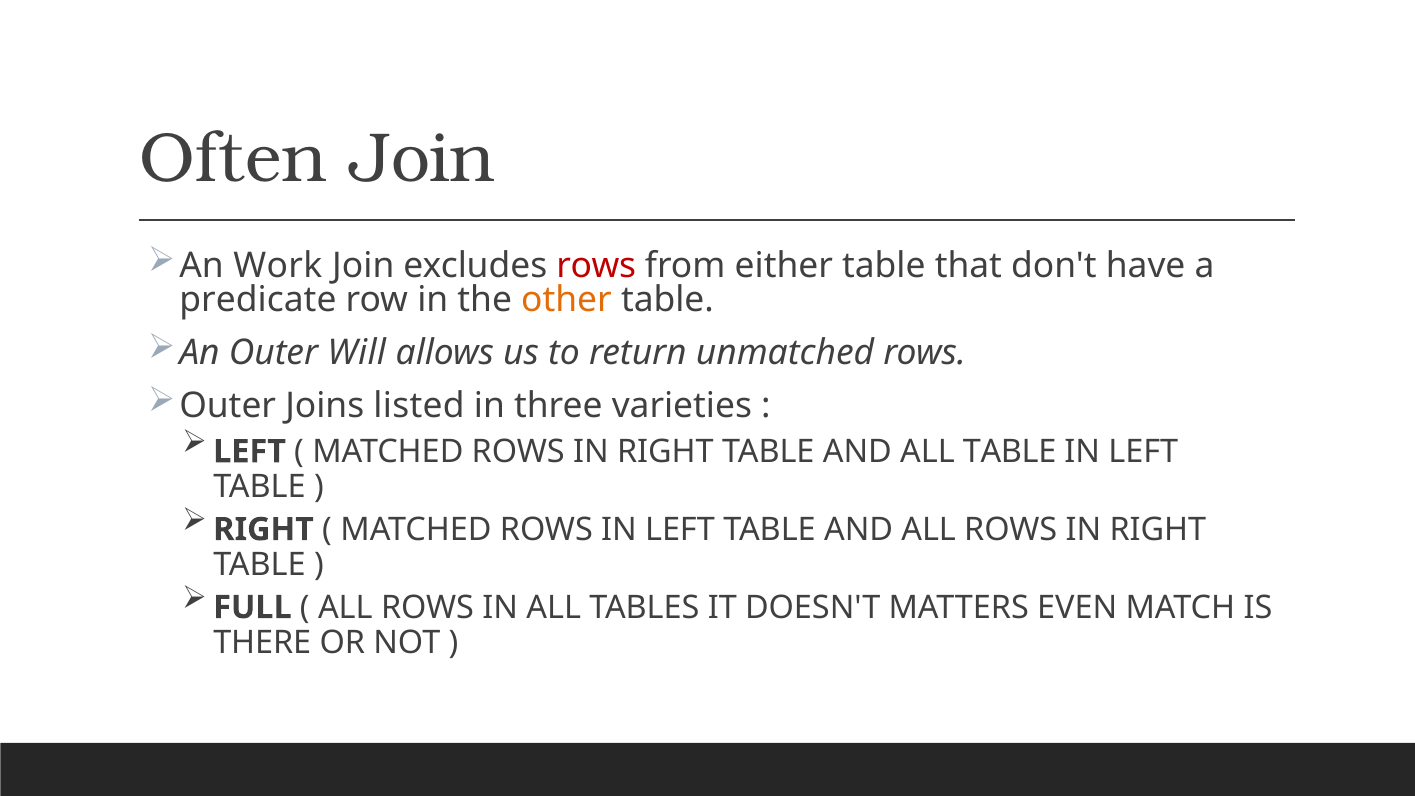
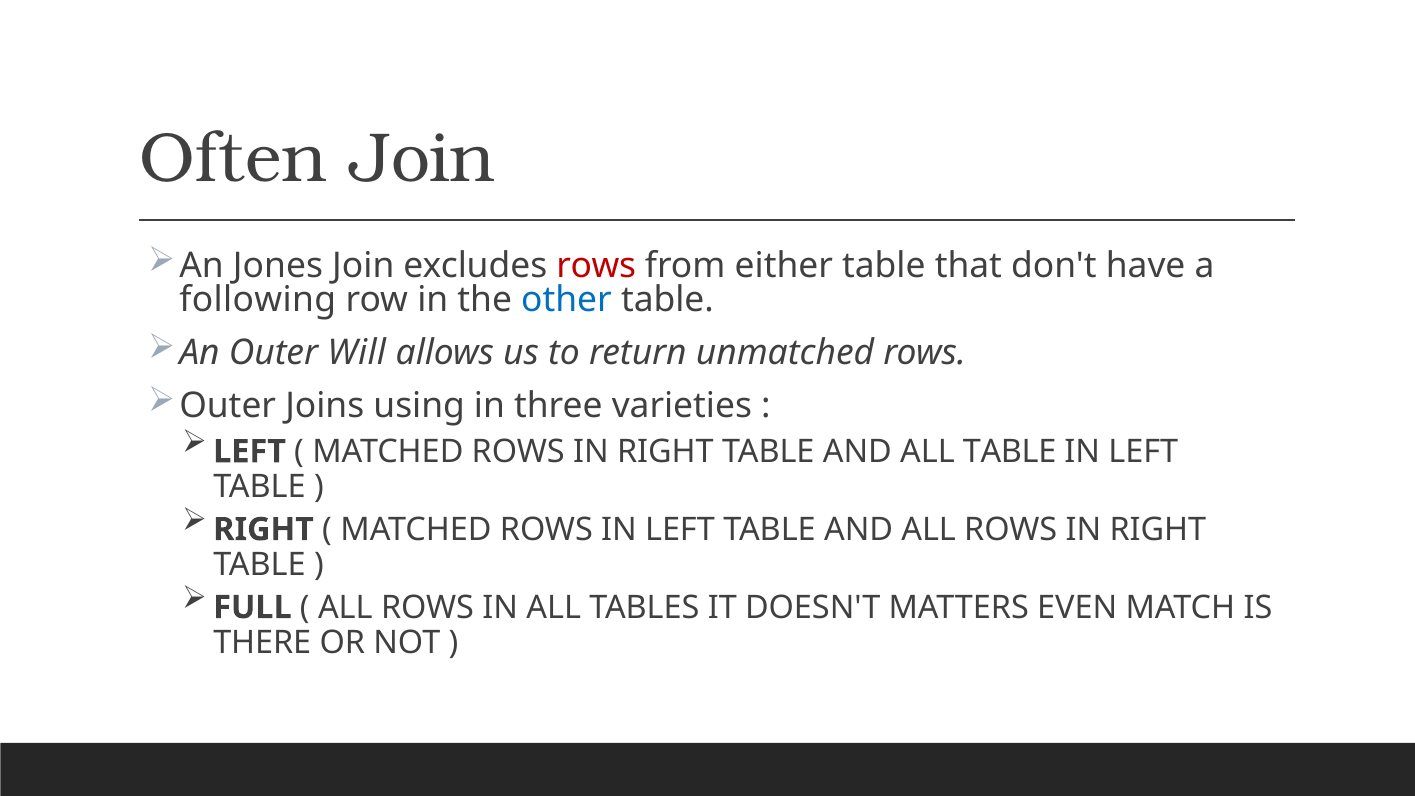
Work: Work -> Jones
predicate: predicate -> following
other colour: orange -> blue
listed: listed -> using
